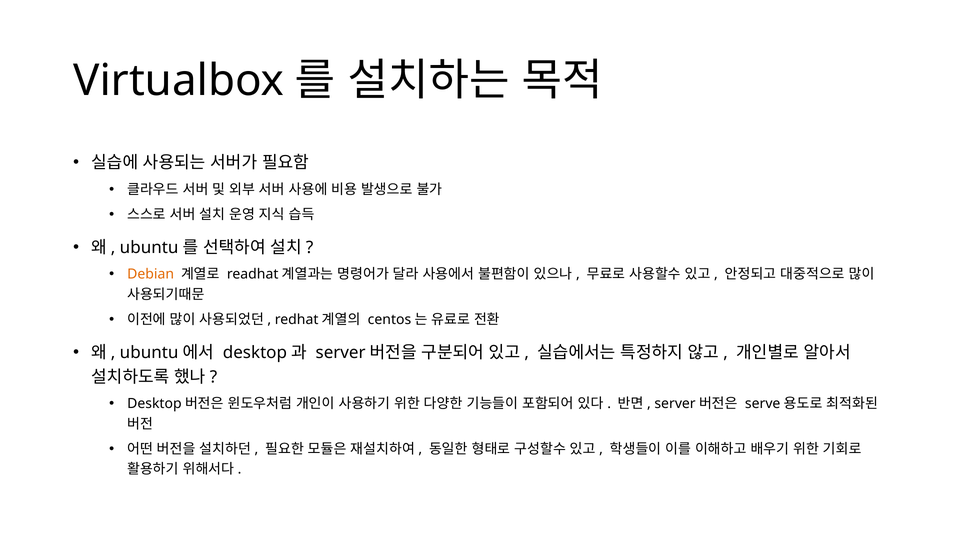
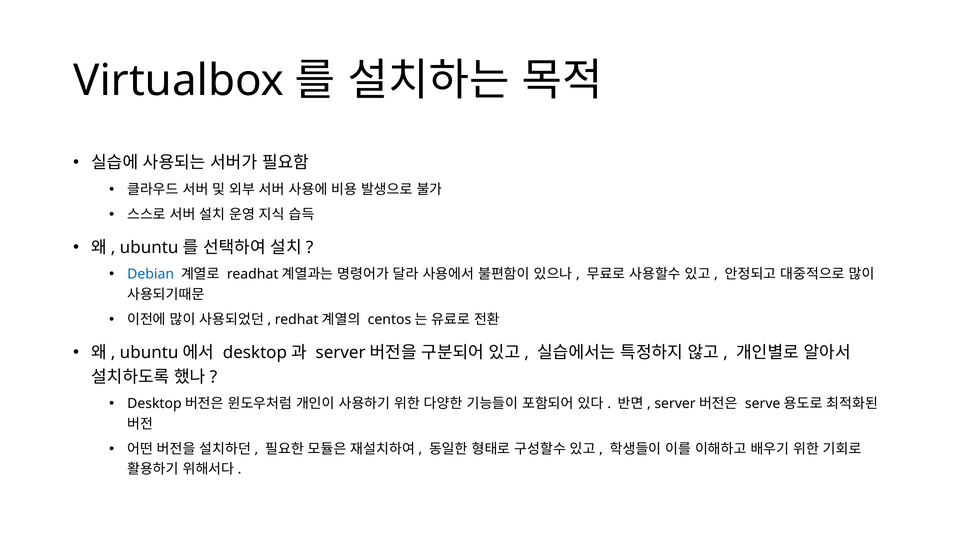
Debian colour: orange -> blue
